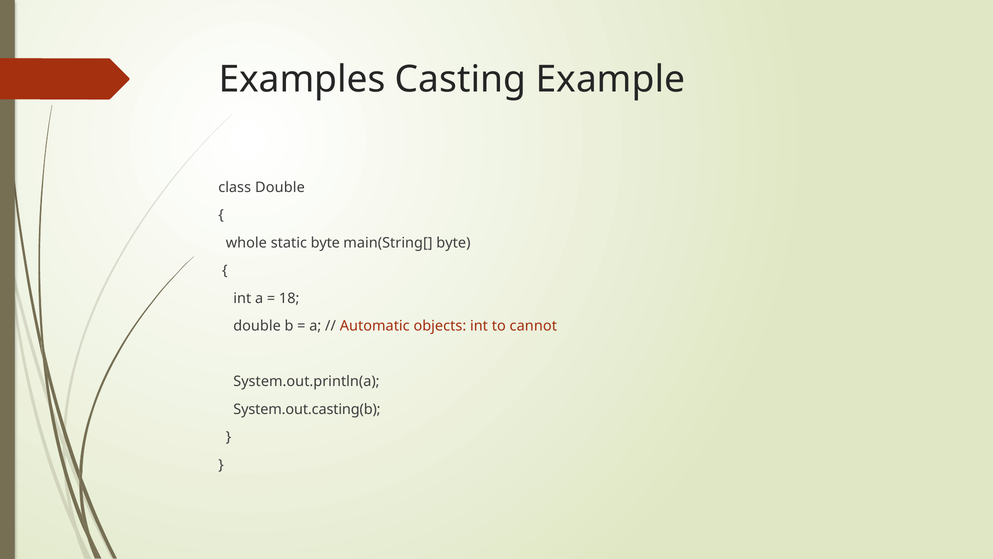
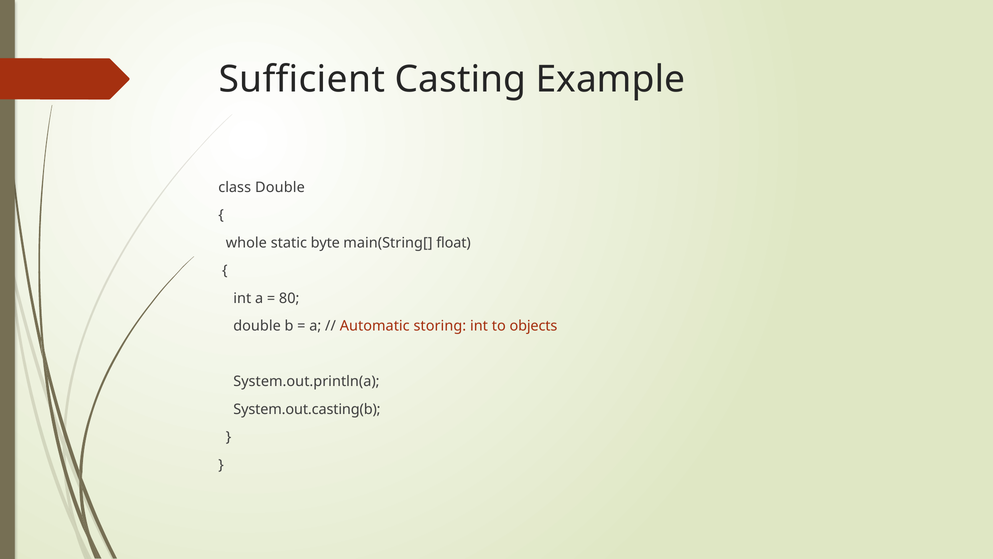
Examples: Examples -> Sufficient
main(String[ byte: byte -> float
18: 18 -> 80
objects: objects -> storing
cannot: cannot -> objects
